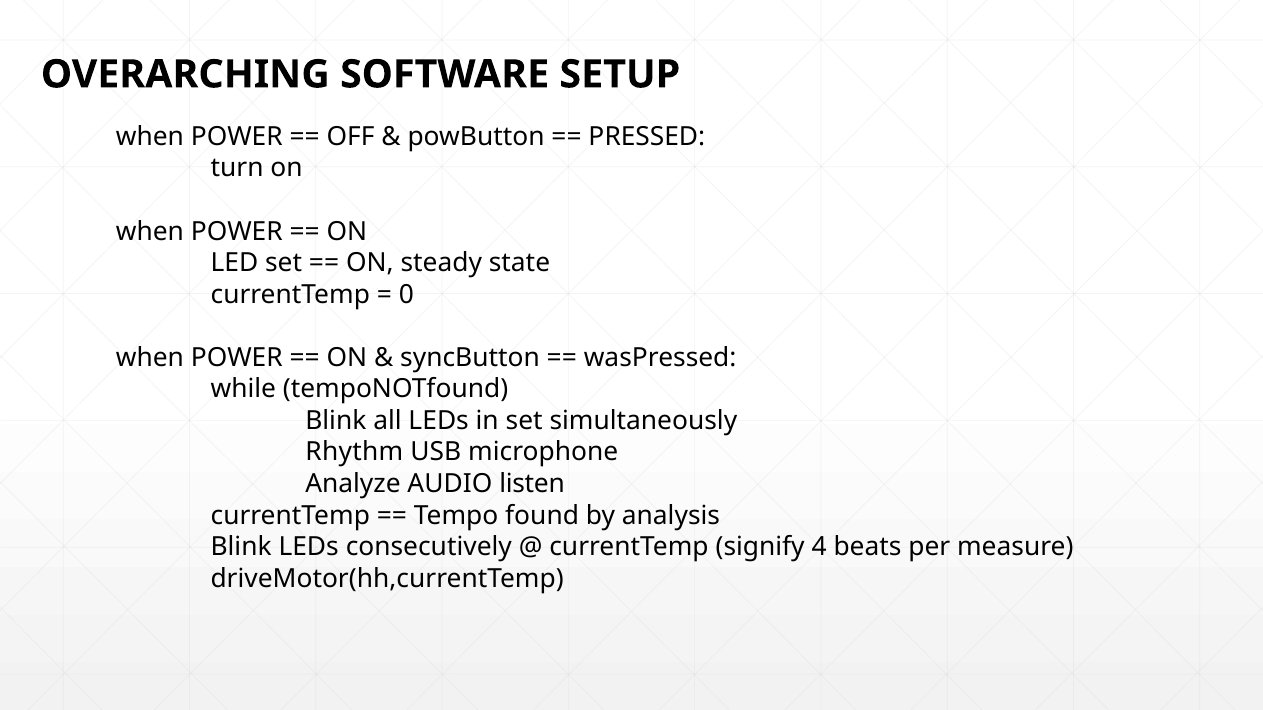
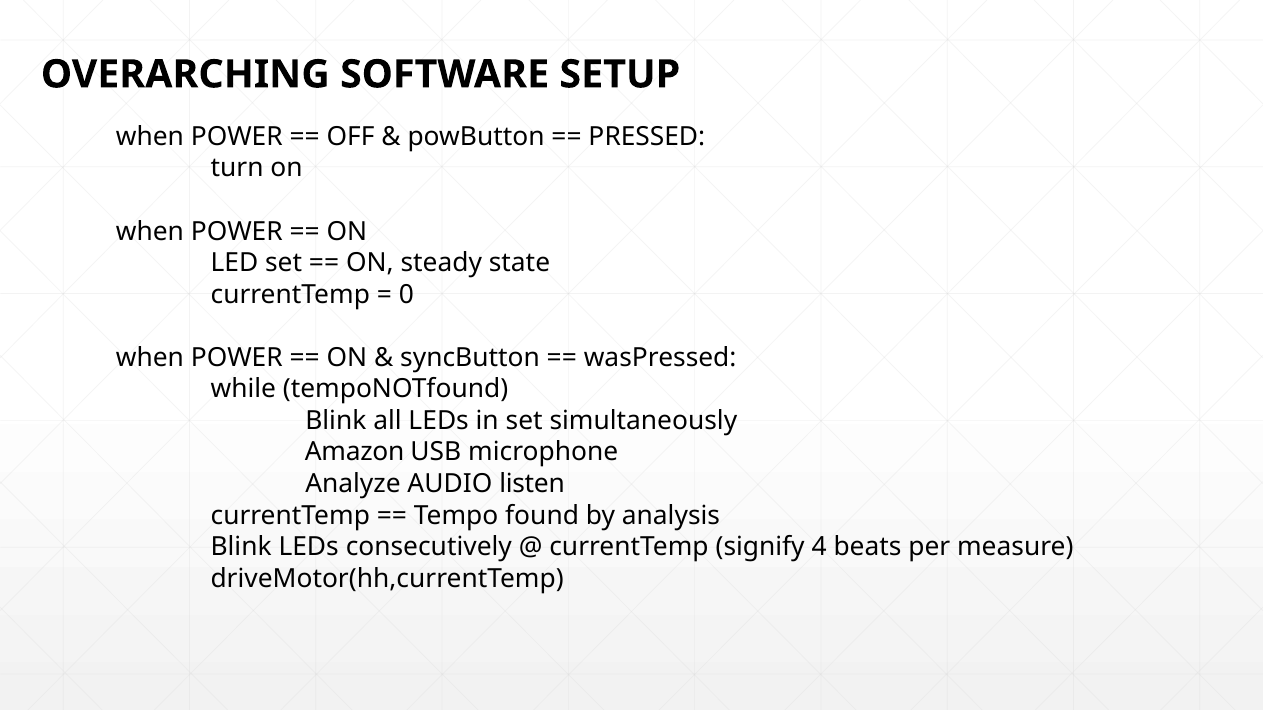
Rhythm: Rhythm -> Amazon
